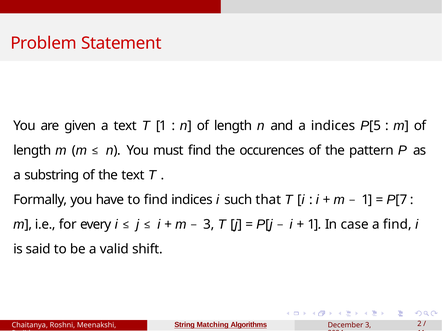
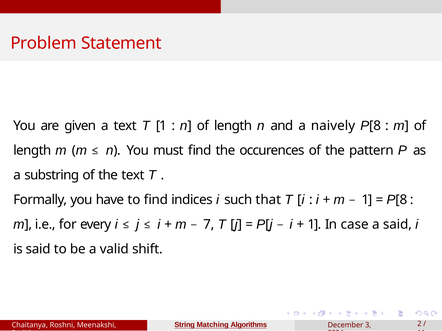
a indices: indices -> naively
5 at (375, 126): 5 -> 8
7 at (401, 200): 7 -> 8
3 at (209, 225): 3 -> 7
a find: find -> said
